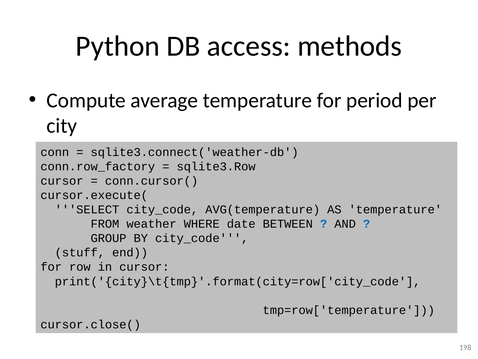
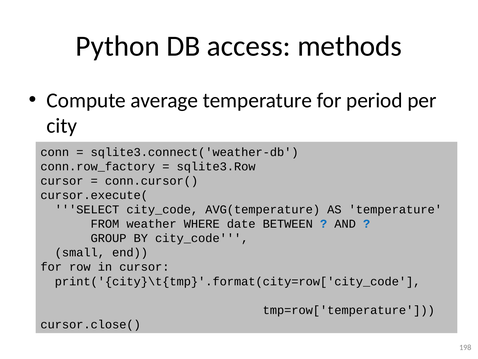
stuff: stuff -> small
